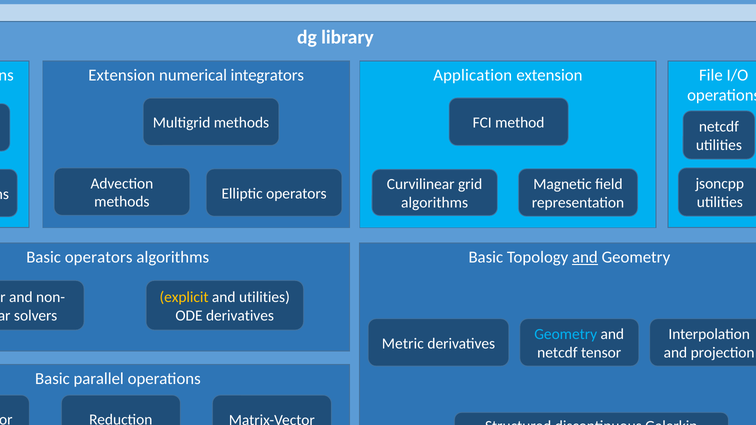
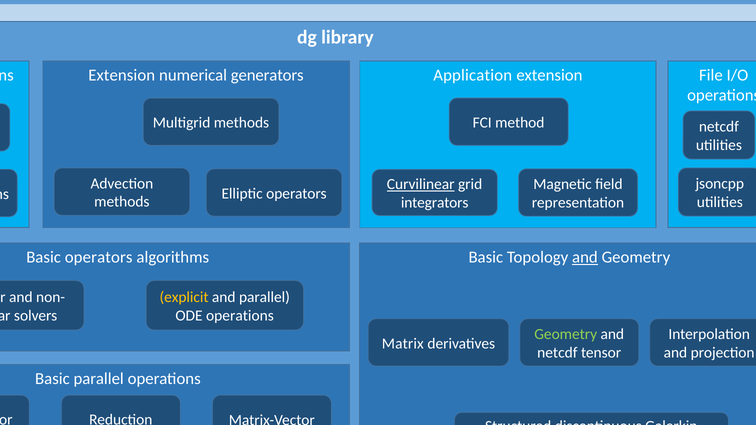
numerical integrators: integrators -> generators
Curvilinear underline: none -> present
algorithms at (435, 203): algorithms -> integrators
and utilities: utilities -> parallel
ODE derivatives: derivatives -> operations
Geometry at (566, 334) colour: light blue -> light green
Metric at (403, 344): Metric -> Matrix
